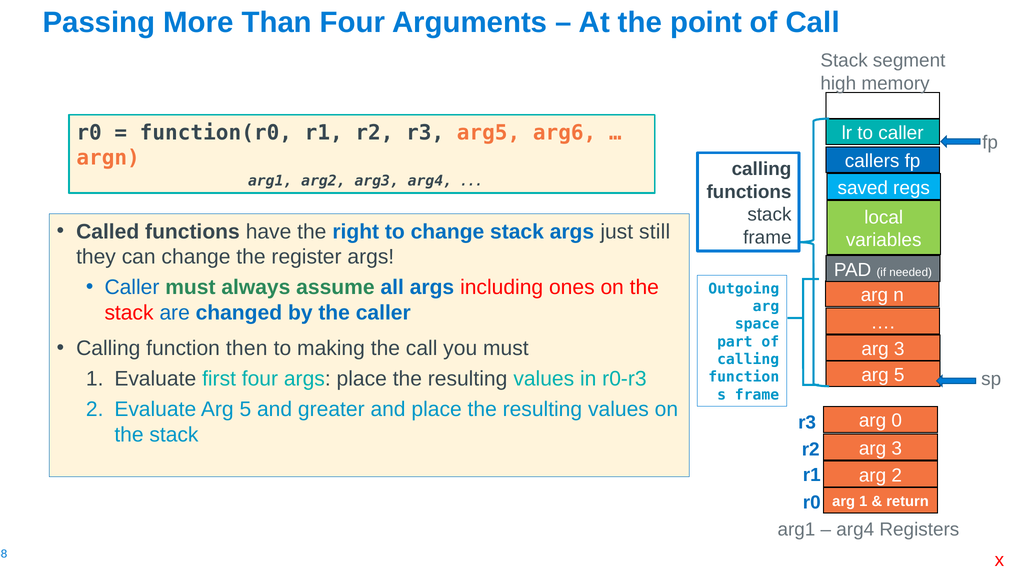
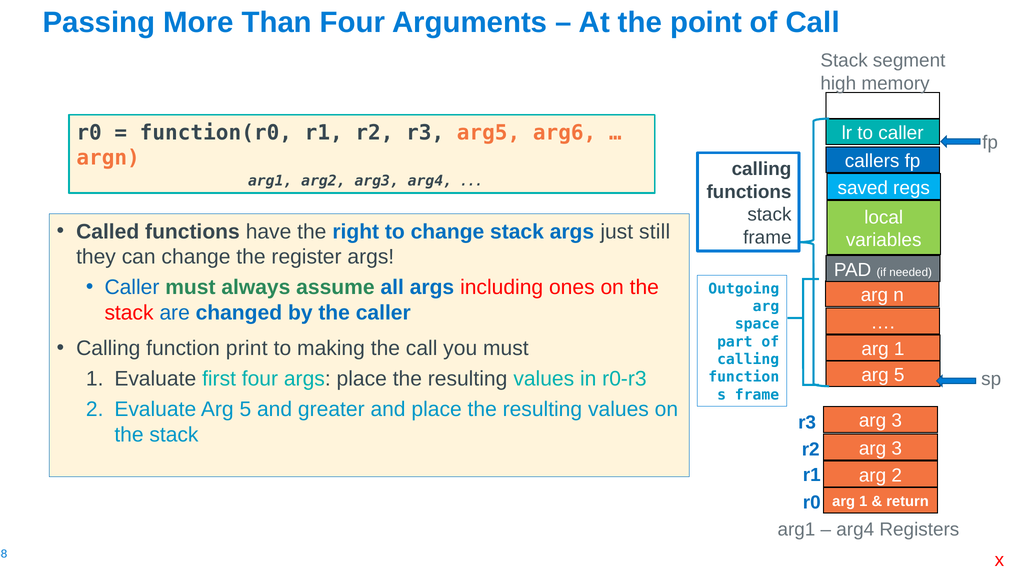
then: then -> print
3 at (899, 349): 3 -> 1
0 at (897, 420): 0 -> 3
